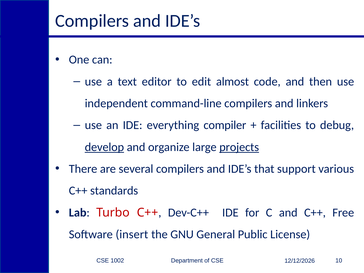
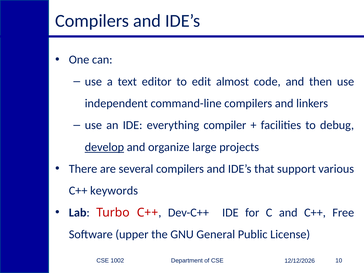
projects underline: present -> none
standards: standards -> keywords
insert: insert -> upper
